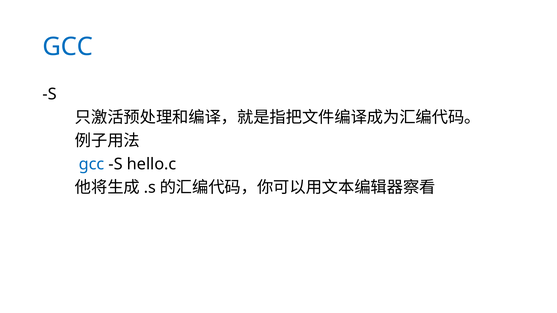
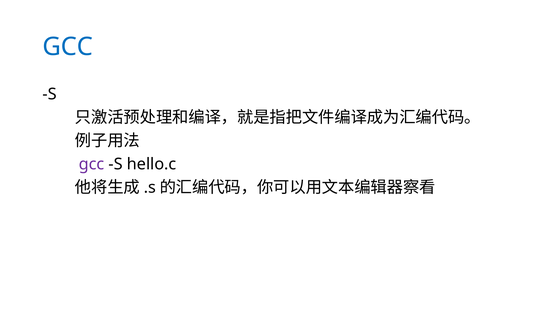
gcc at (92, 164) colour: blue -> purple
